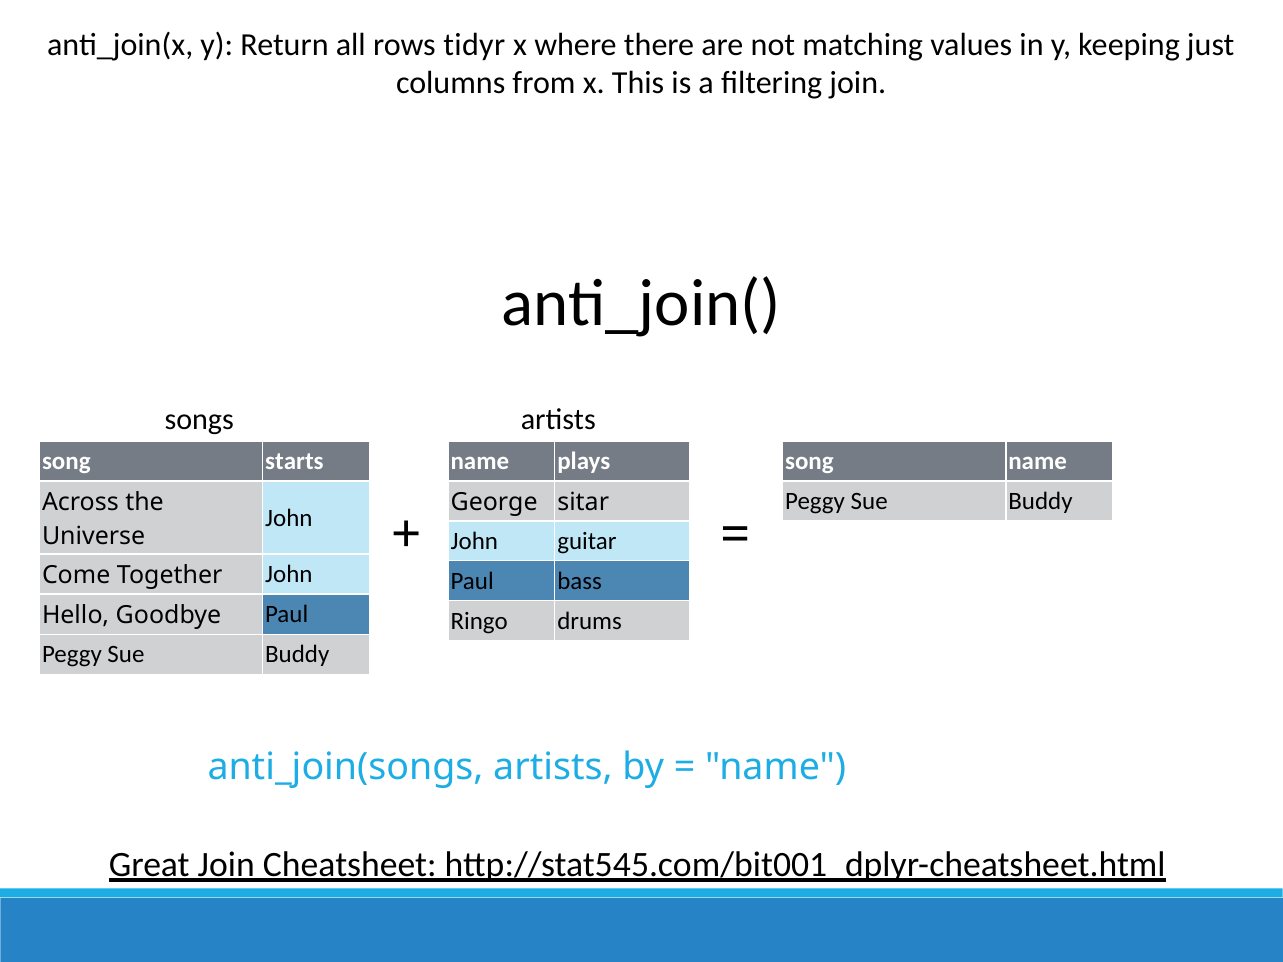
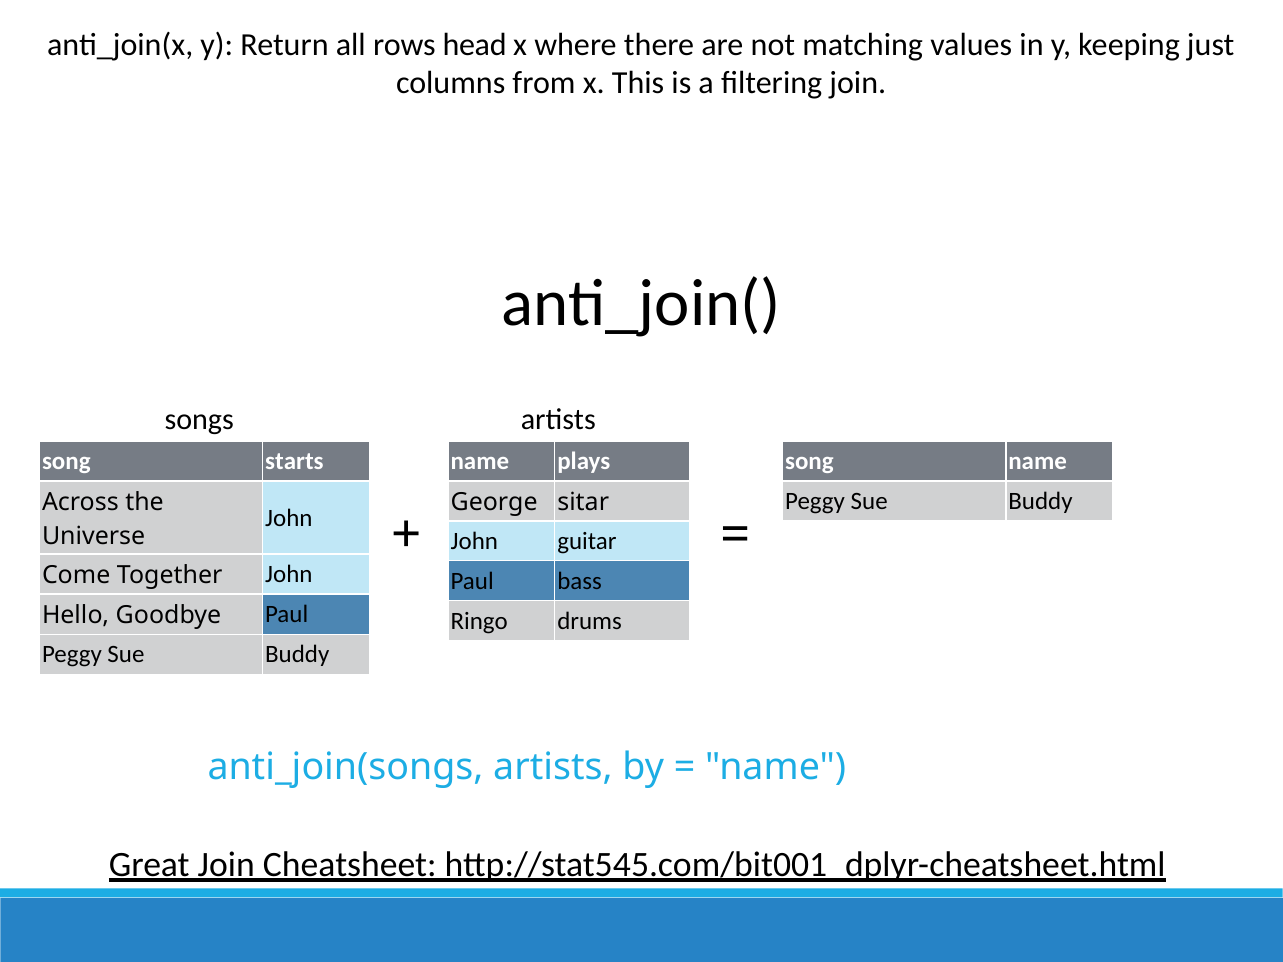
tidyr: tidyr -> head
